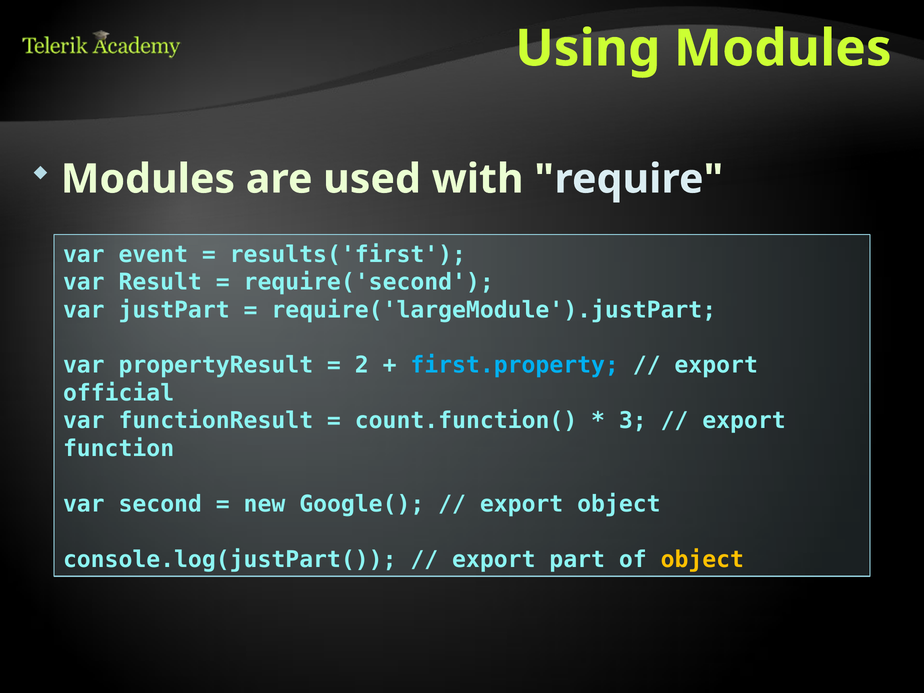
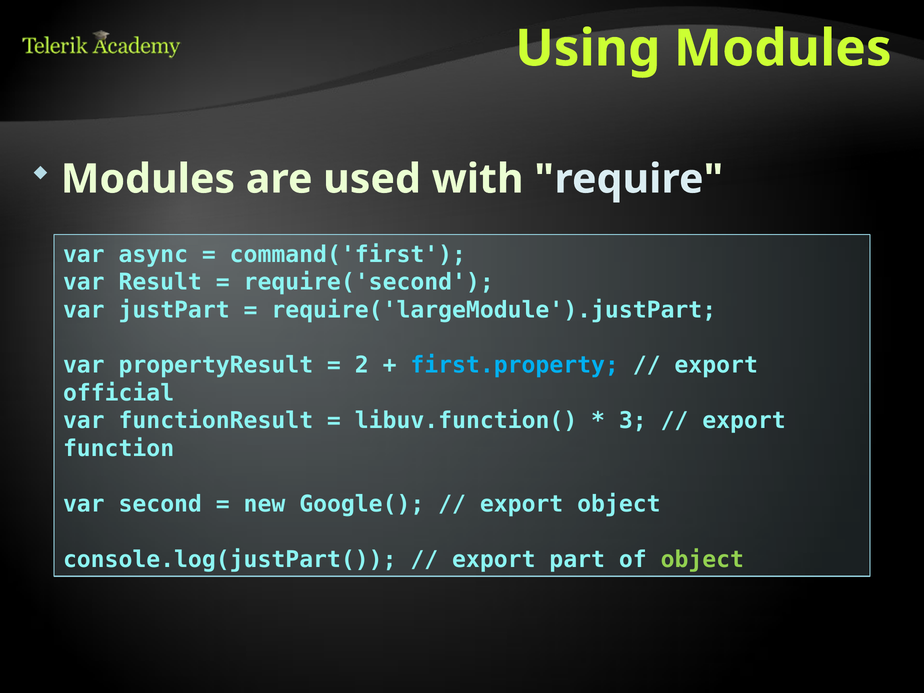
event: event -> async
results('first: results('first -> command('first
count.function(: count.function( -> libuv.function(
object at (702, 559) colour: yellow -> light green
